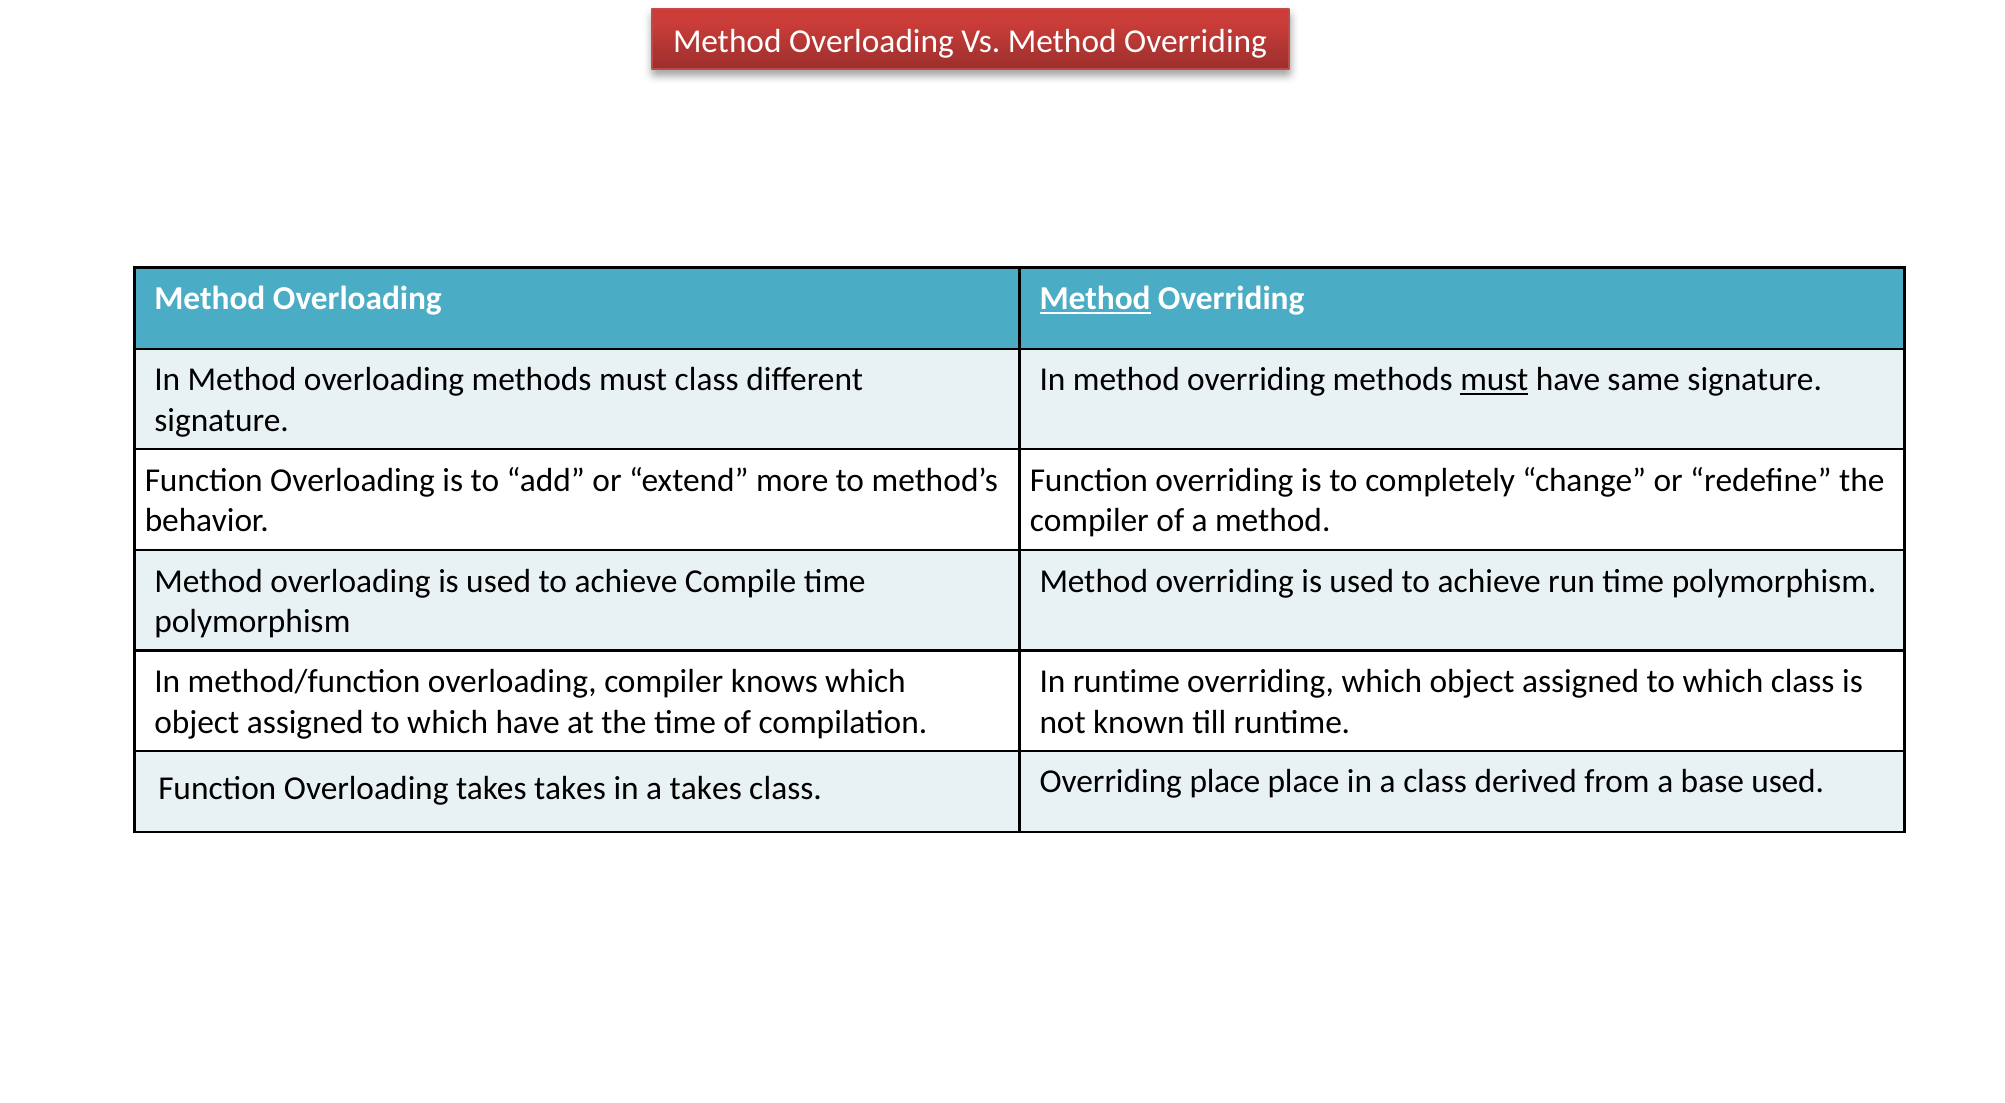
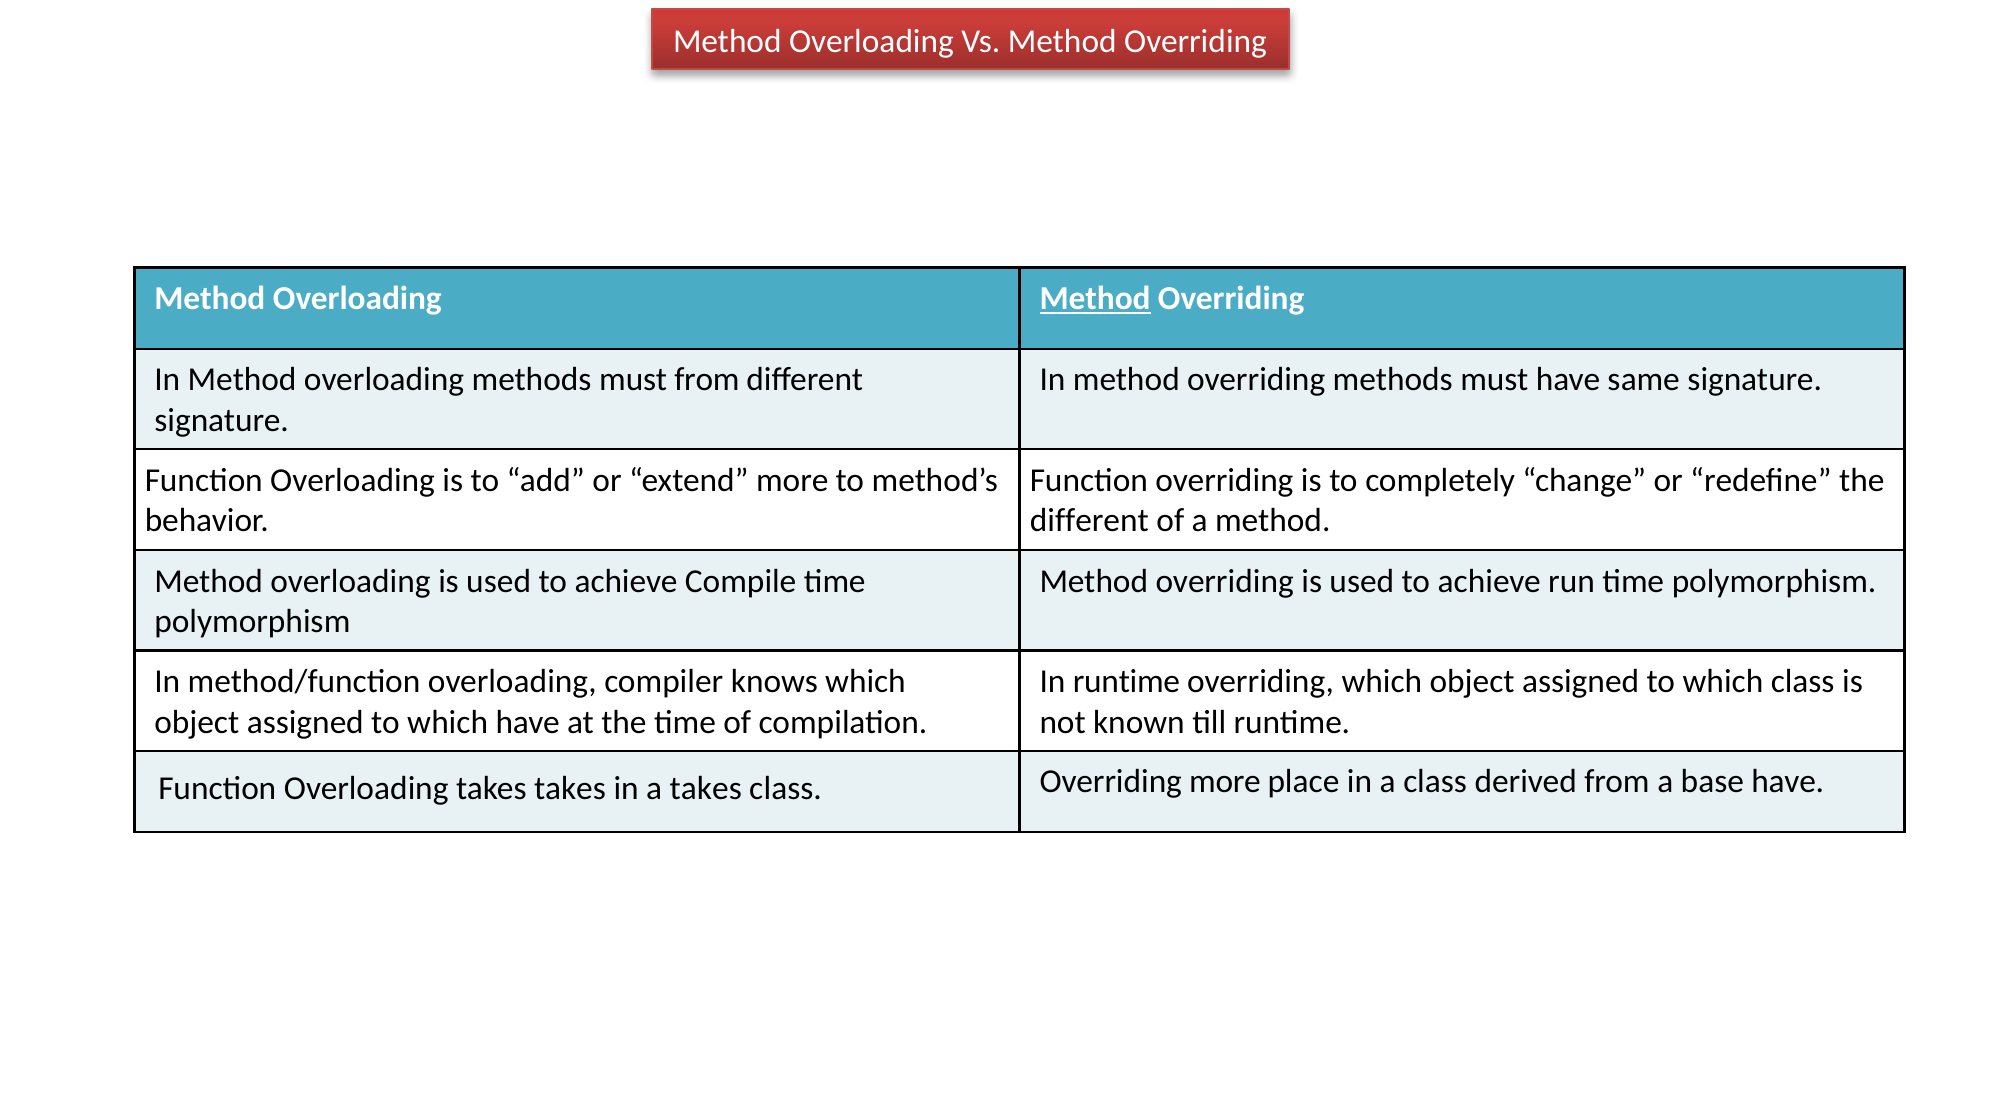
must class: class -> from
must at (1494, 379) underline: present -> none
compiler at (1089, 521): compiler -> different
Overriding place: place -> more
base used: used -> have
